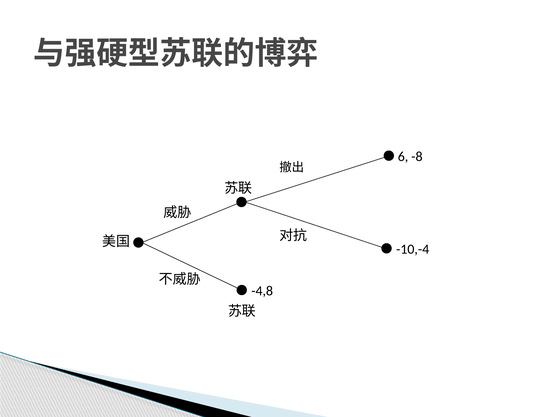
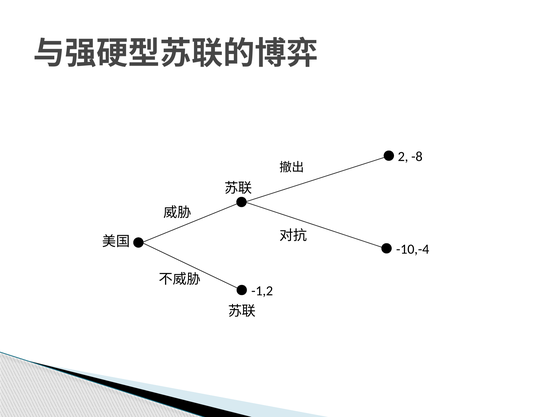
6: 6 -> 2
-4,8: -4,8 -> -1,2
